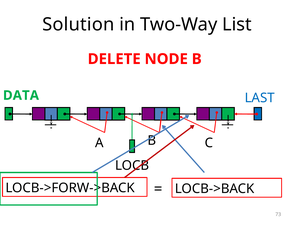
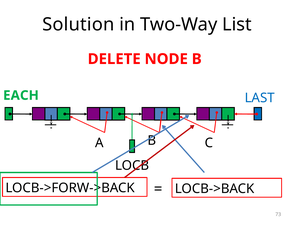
DATA: DATA -> EACH
